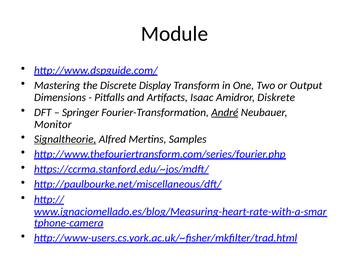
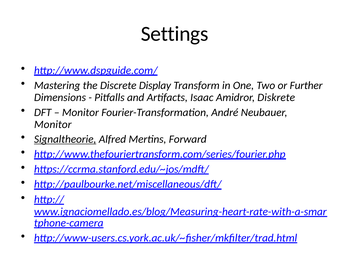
Module: Module -> Settings
Output: Output -> Further
Springer at (80, 112): Springer -> Monitor
André underline: present -> none
Samples: Samples -> Forward
